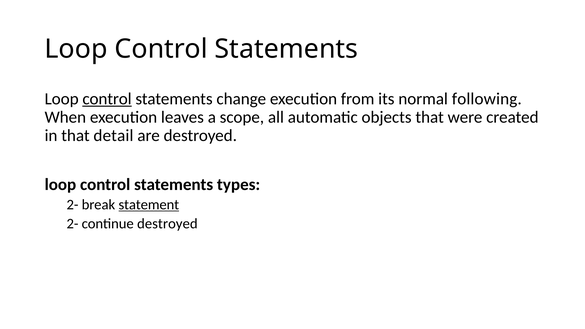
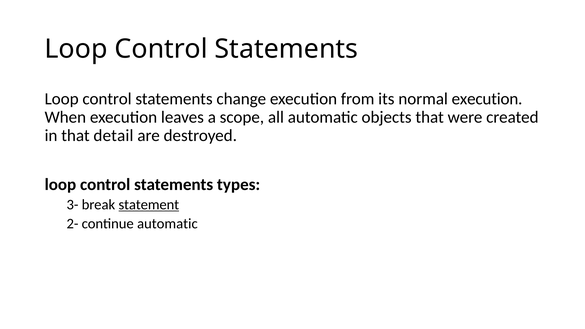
control at (107, 99) underline: present -> none
normal following: following -> execution
2- at (72, 205): 2- -> 3-
continue destroyed: destroyed -> automatic
